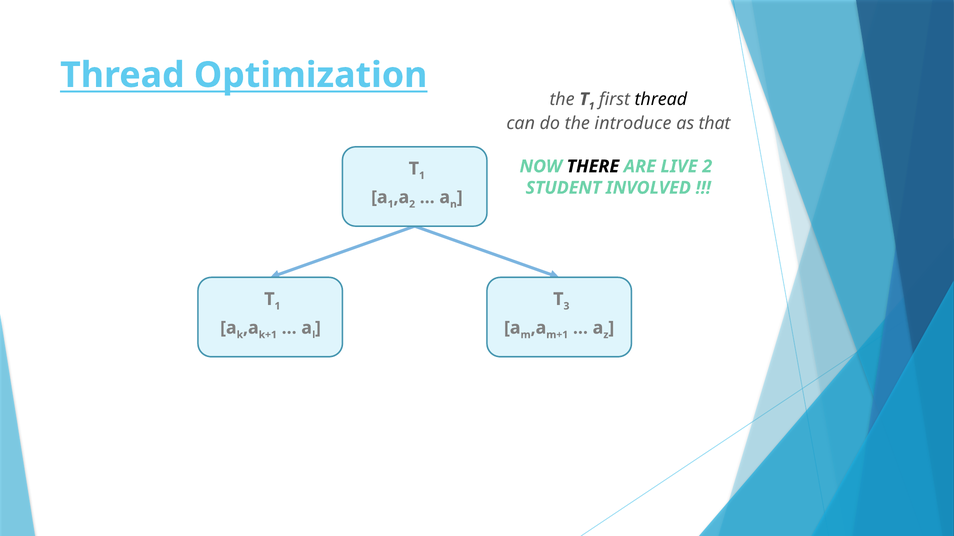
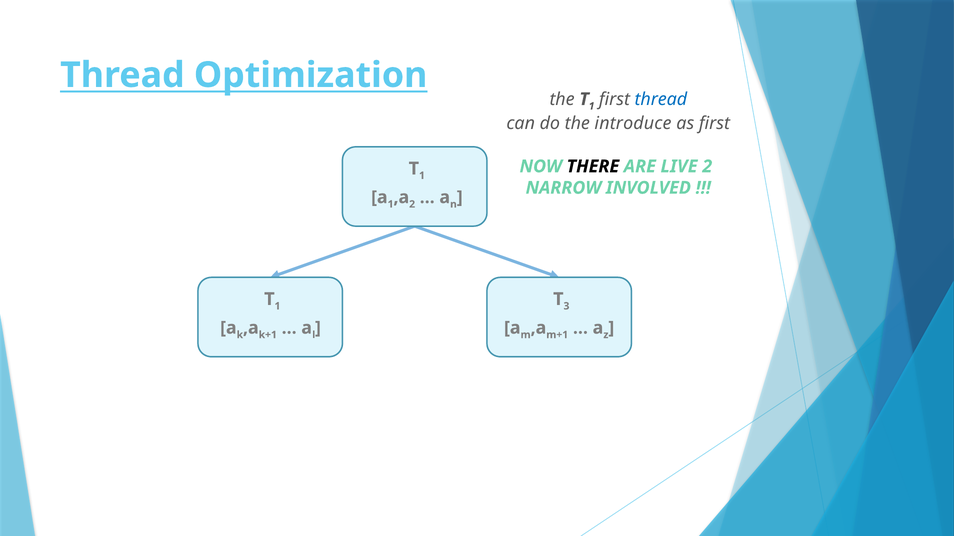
thread at (661, 99) colour: black -> blue
as that: that -> first
STUDENT: STUDENT -> NARROW
